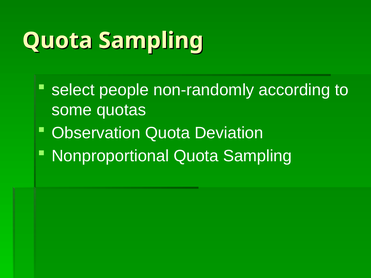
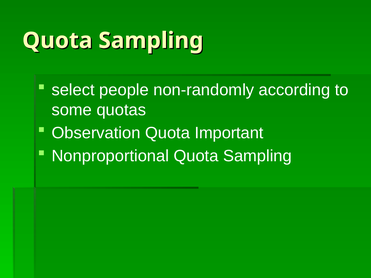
Deviation: Deviation -> Important
